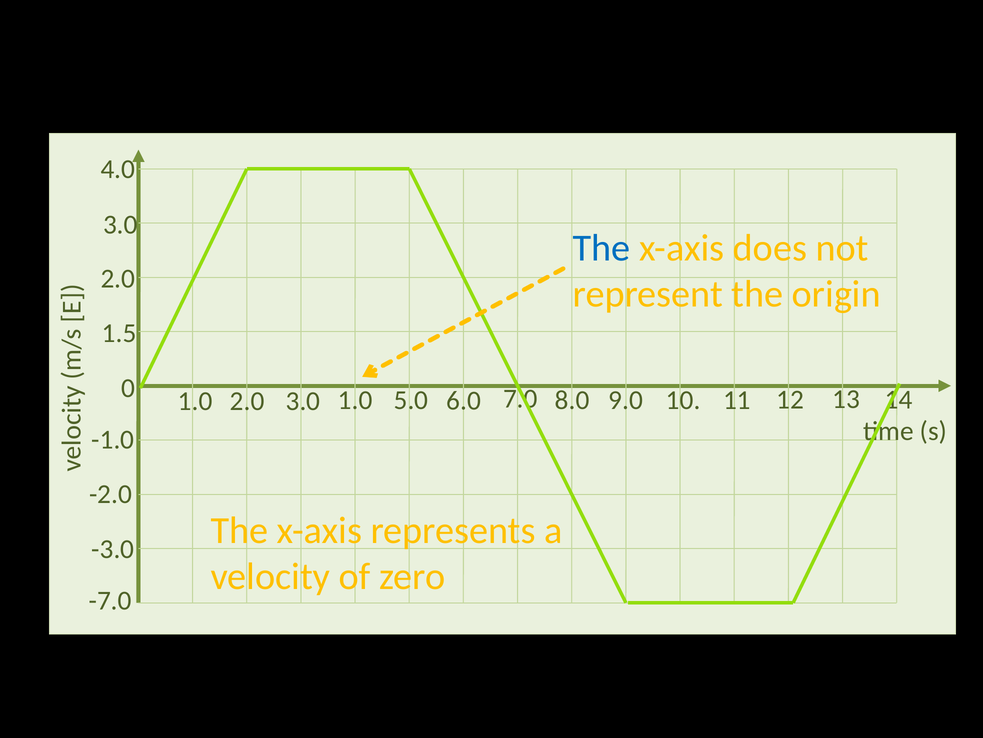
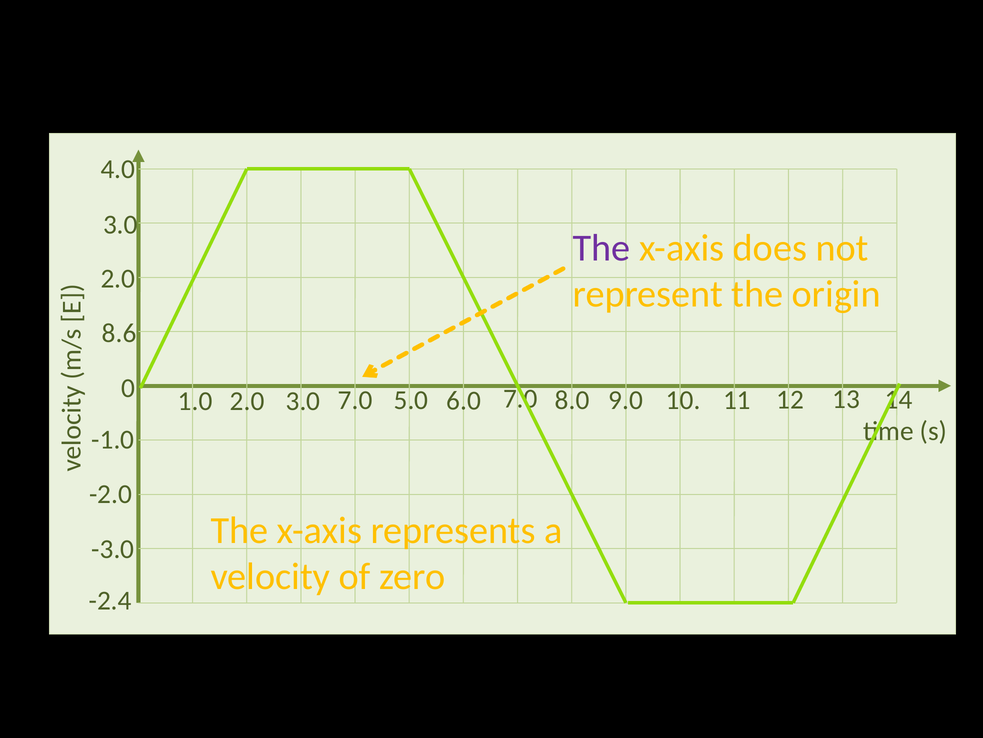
The at (602, 248) colour: blue -> purple
1.5: 1.5 -> 8.6
3.0 1.0: 1.0 -> 7.0
-7.0: -7.0 -> -2.4
